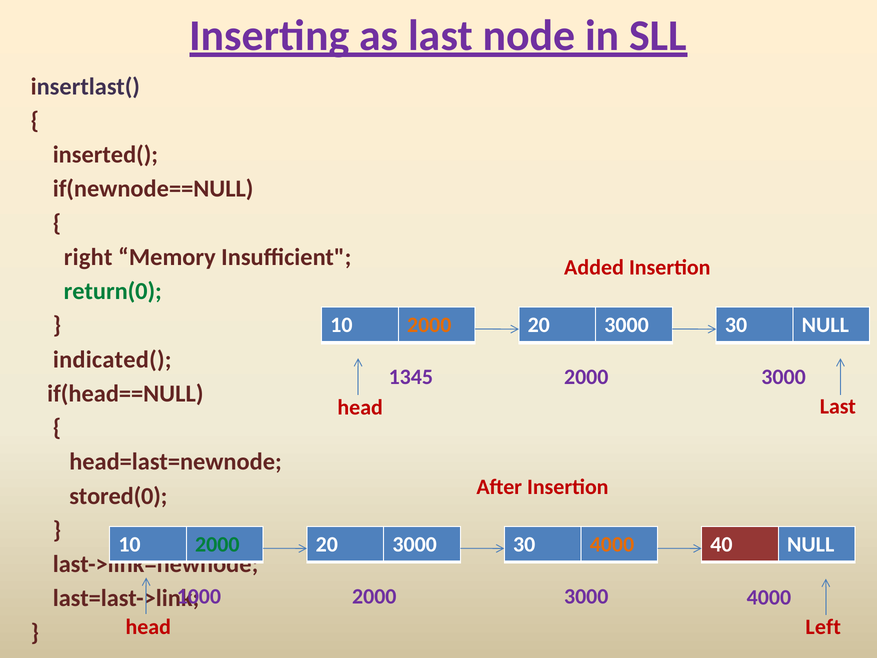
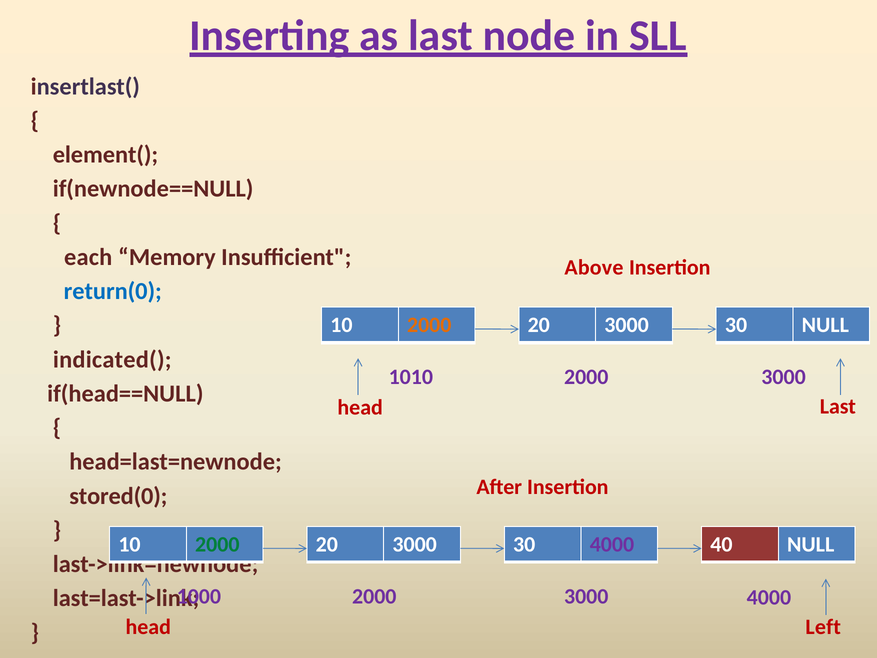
inserted(: inserted( -> element(
right: right -> each
Added: Added -> Above
return(0 colour: green -> blue
1345: 1345 -> 1010
4000 at (612, 544) colour: orange -> purple
